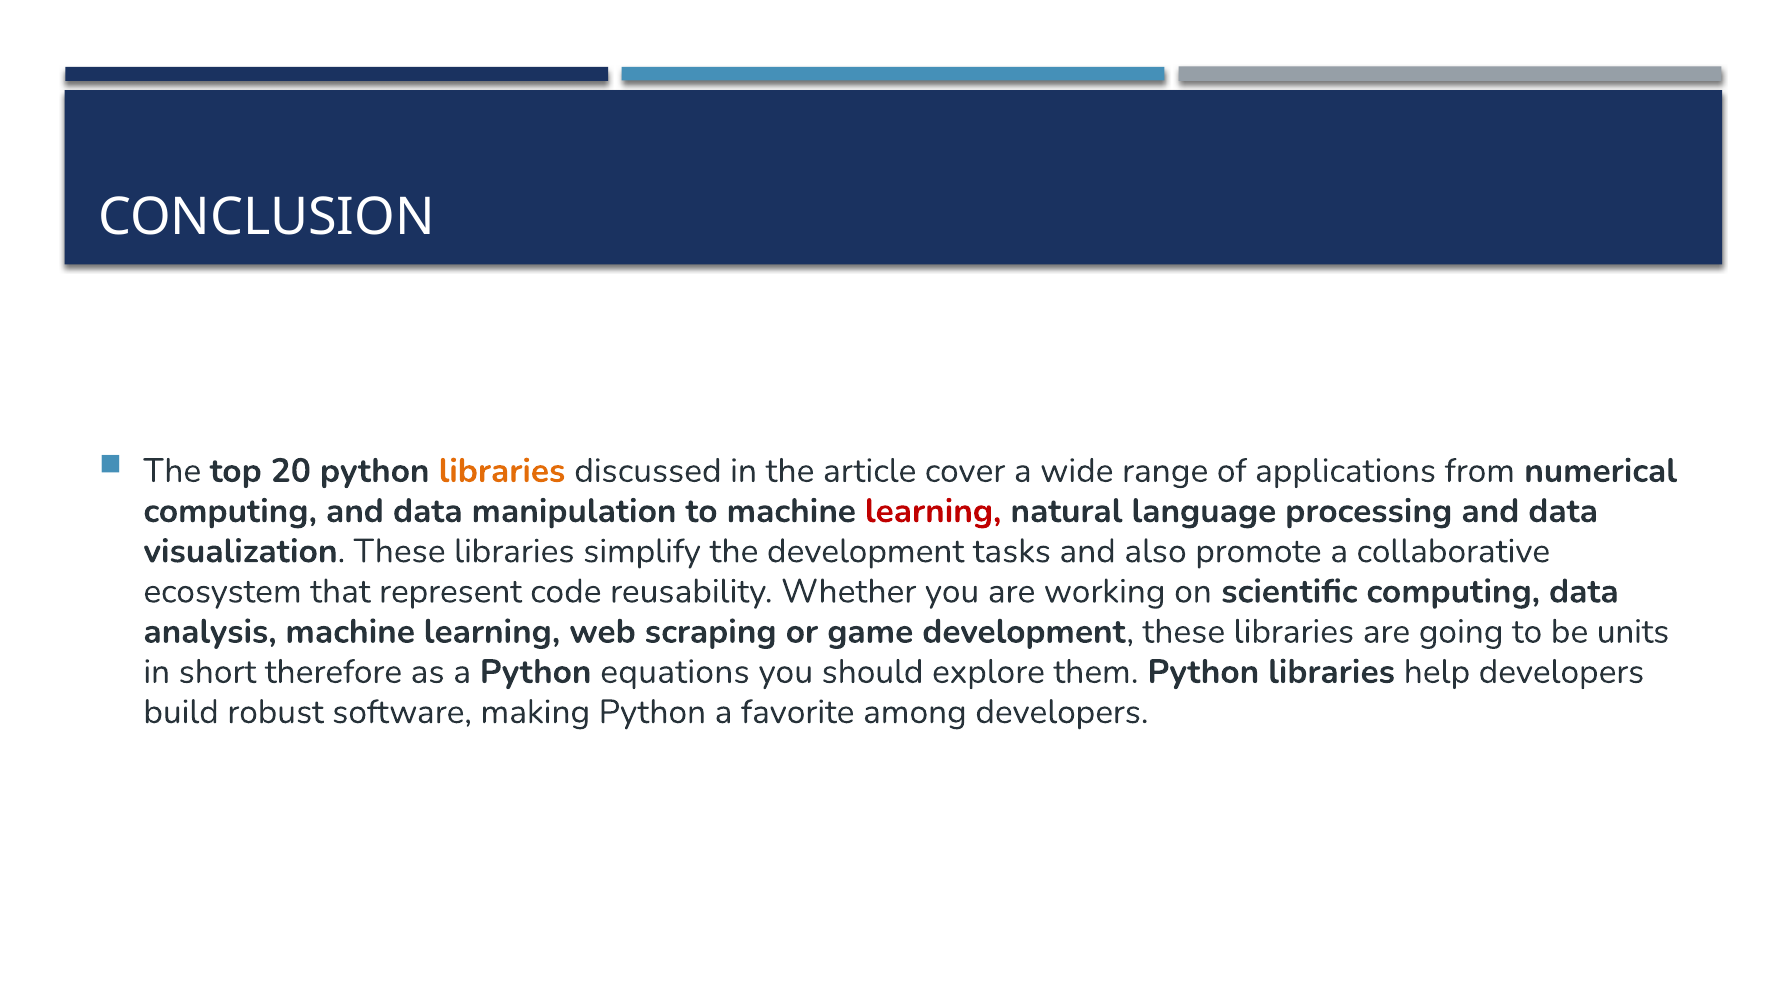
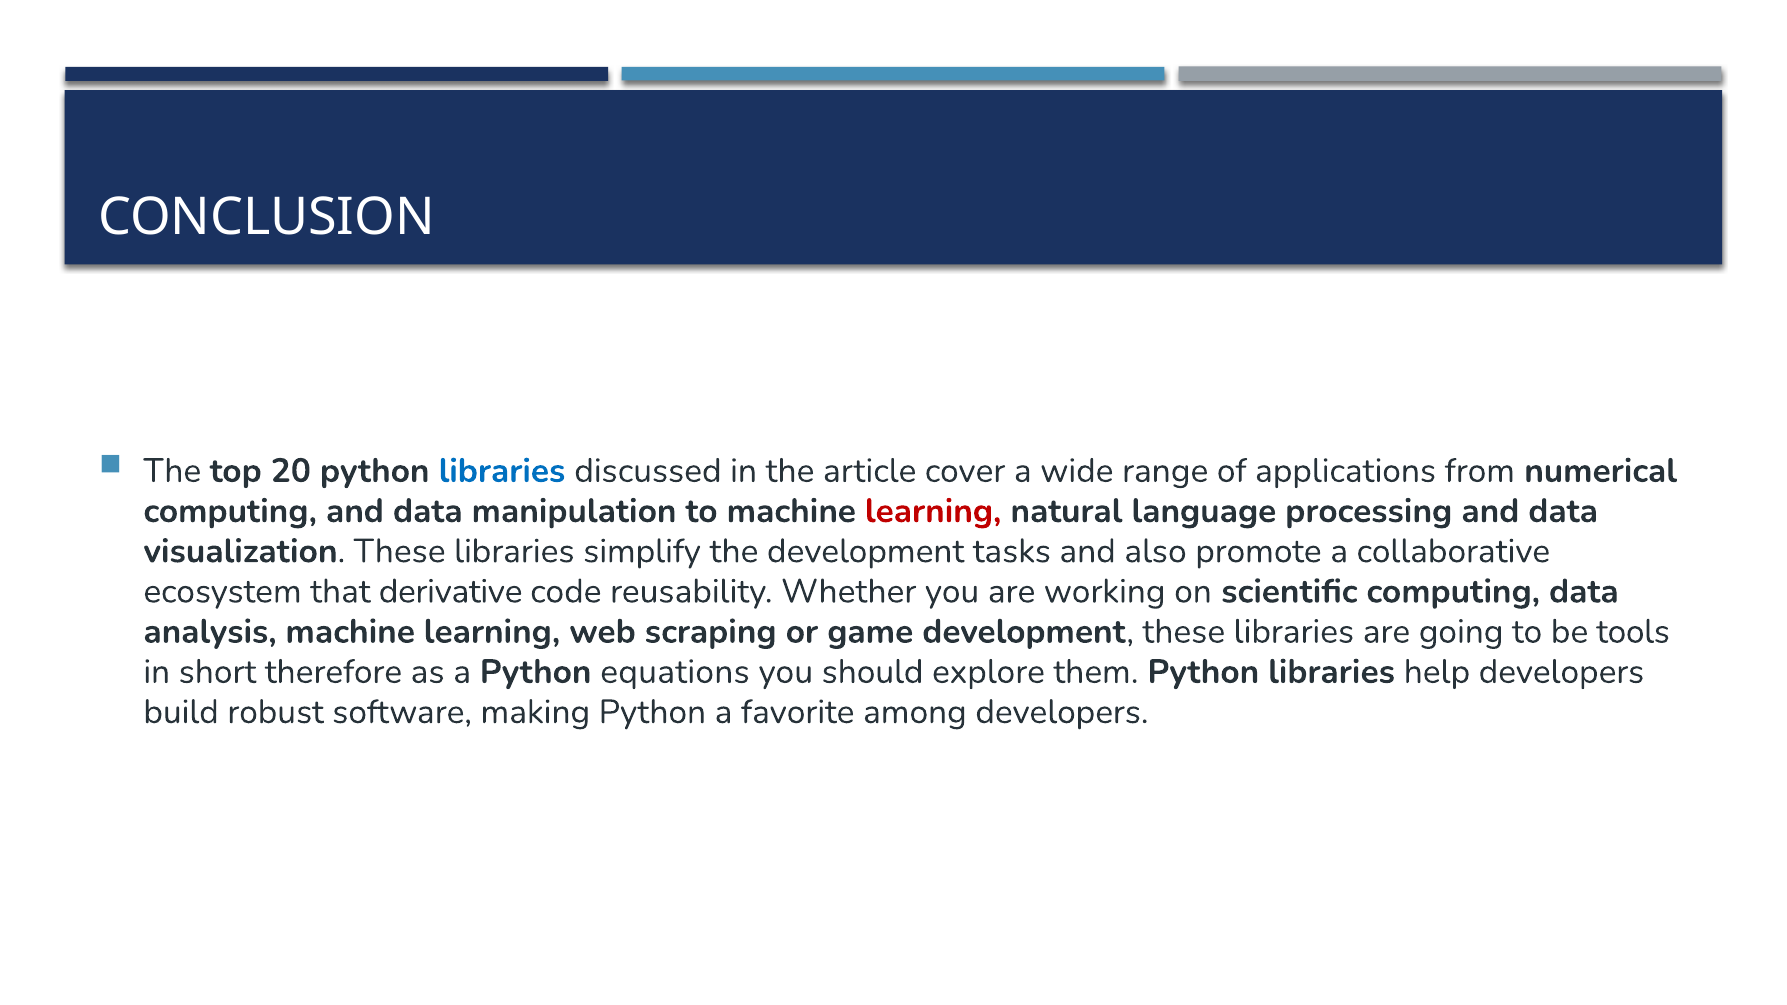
libraries at (502, 471) colour: orange -> blue
represent: represent -> derivative
units: units -> tools
